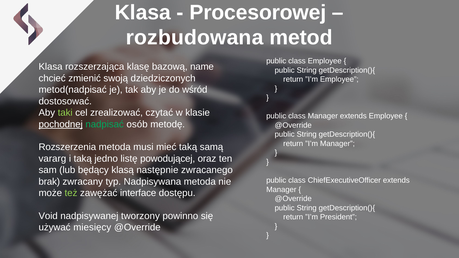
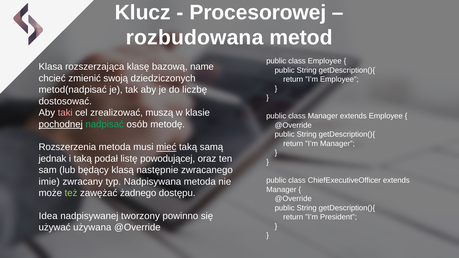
Klasa at (143, 12): Klasa -> Klucz
wśród: wśród -> liczbę
taki colour: light green -> pink
czytać: czytać -> muszą
mieć underline: none -> present
vararg: vararg -> jednak
jedno: jedno -> podał
brak: brak -> imie
interface: interface -> żadnego
Void: Void -> Idea
miesięcy: miesięcy -> używana
